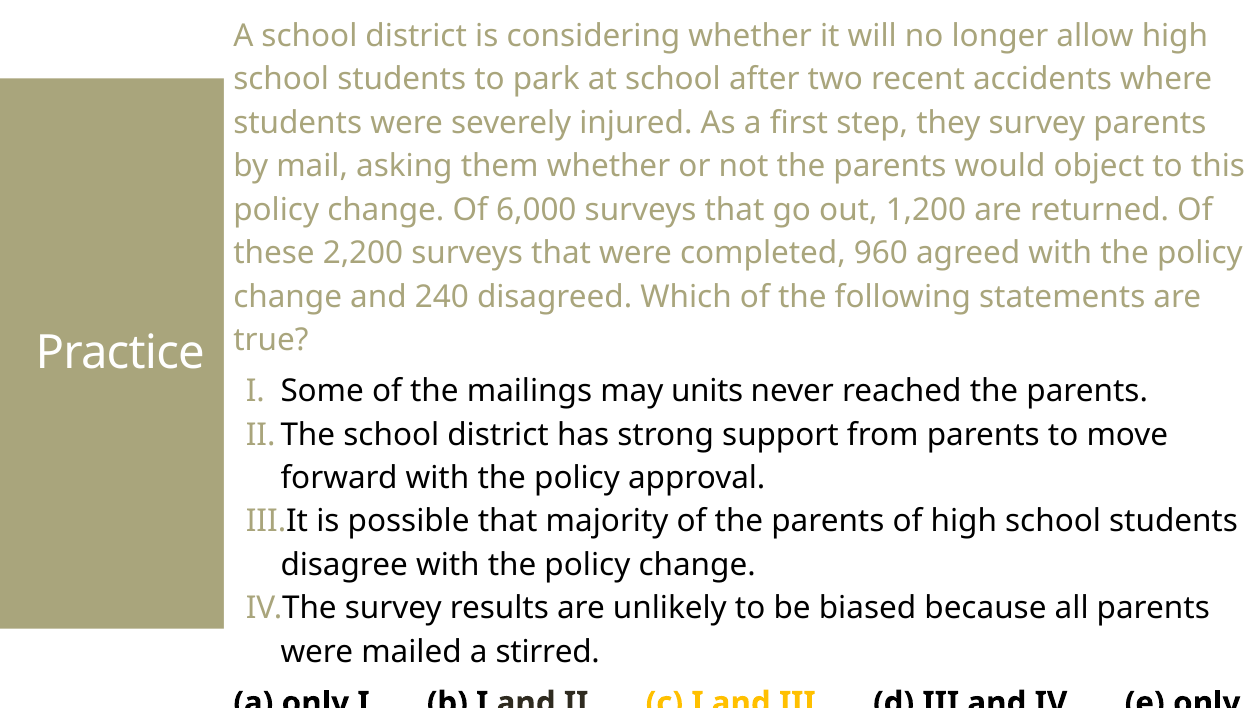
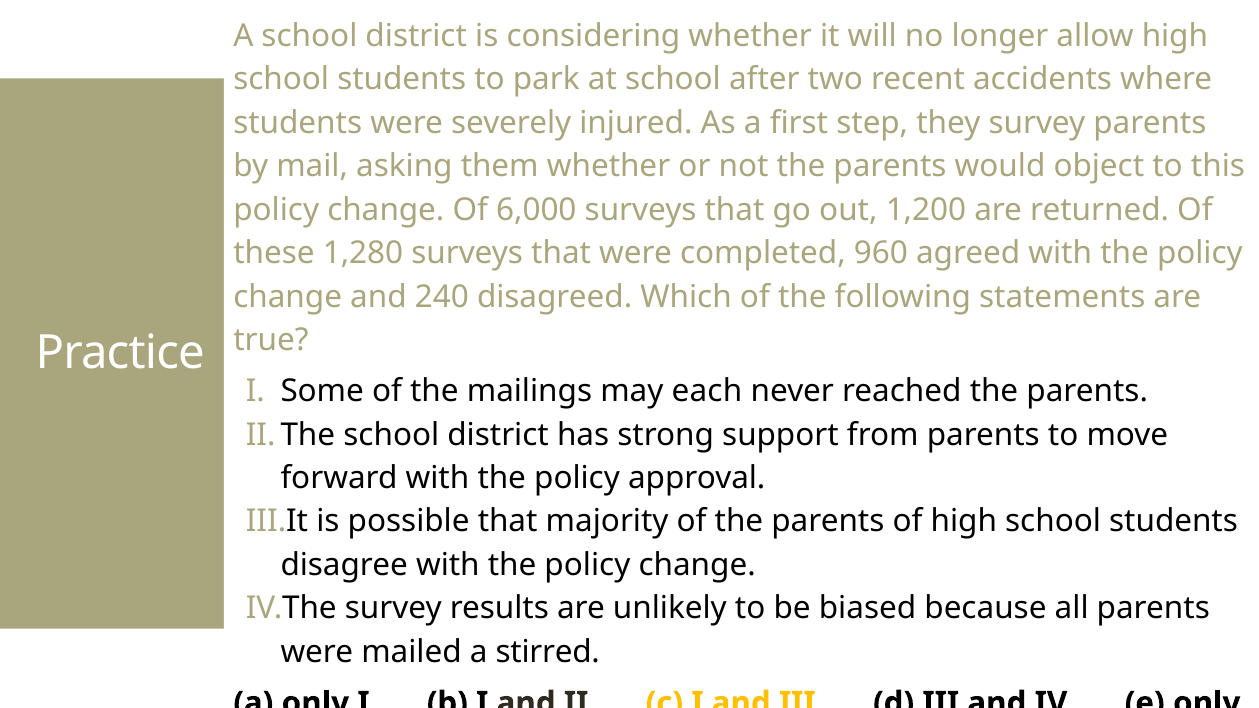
2,200: 2,200 -> 1,280
units: units -> each
